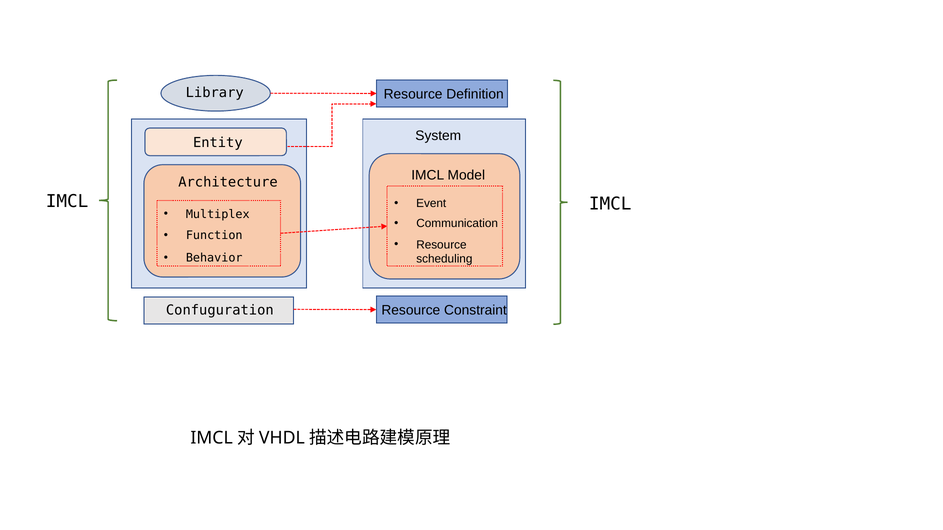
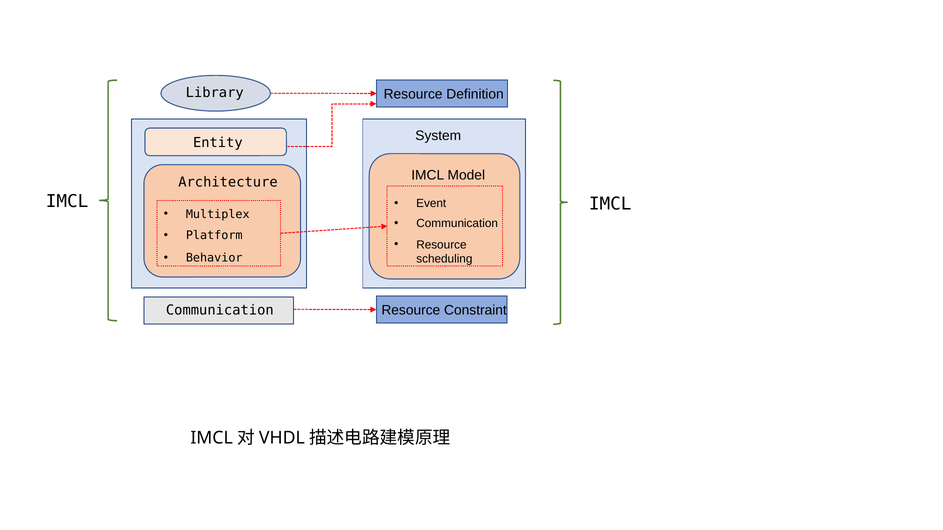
Function: Function -> Platform
Confuguration at (220, 311): Confuguration -> Communication
